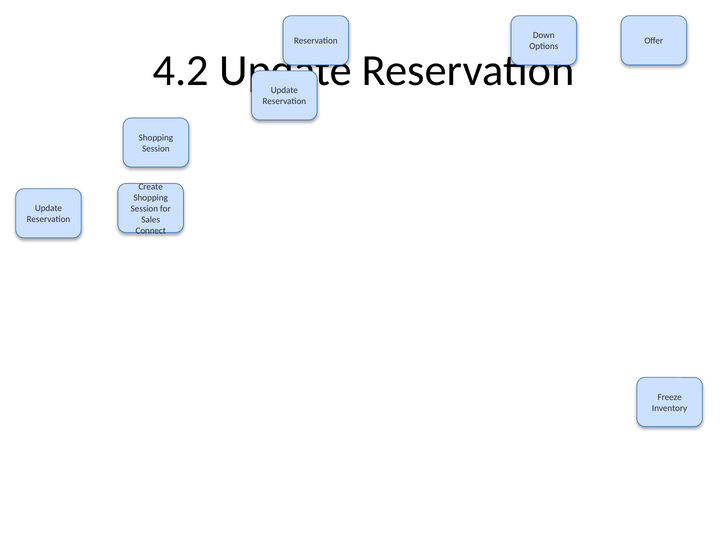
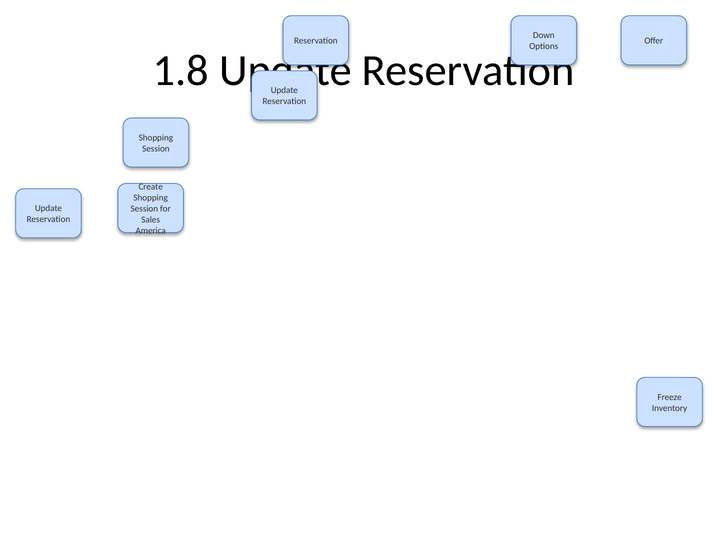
4.2: 4.2 -> 1.8
Connect: Connect -> America
